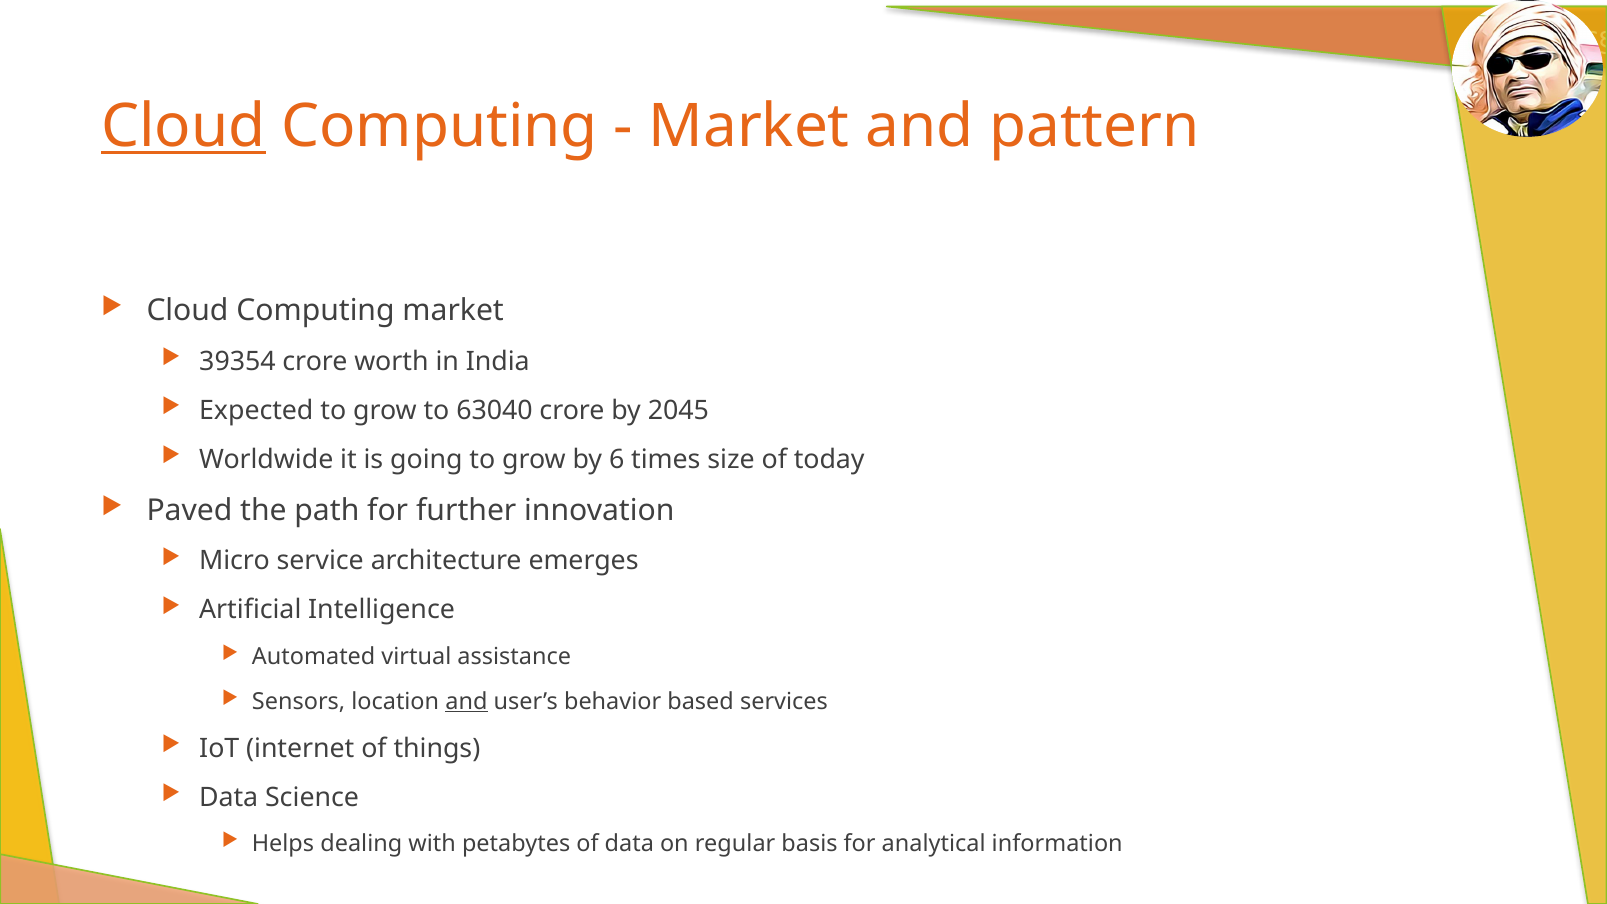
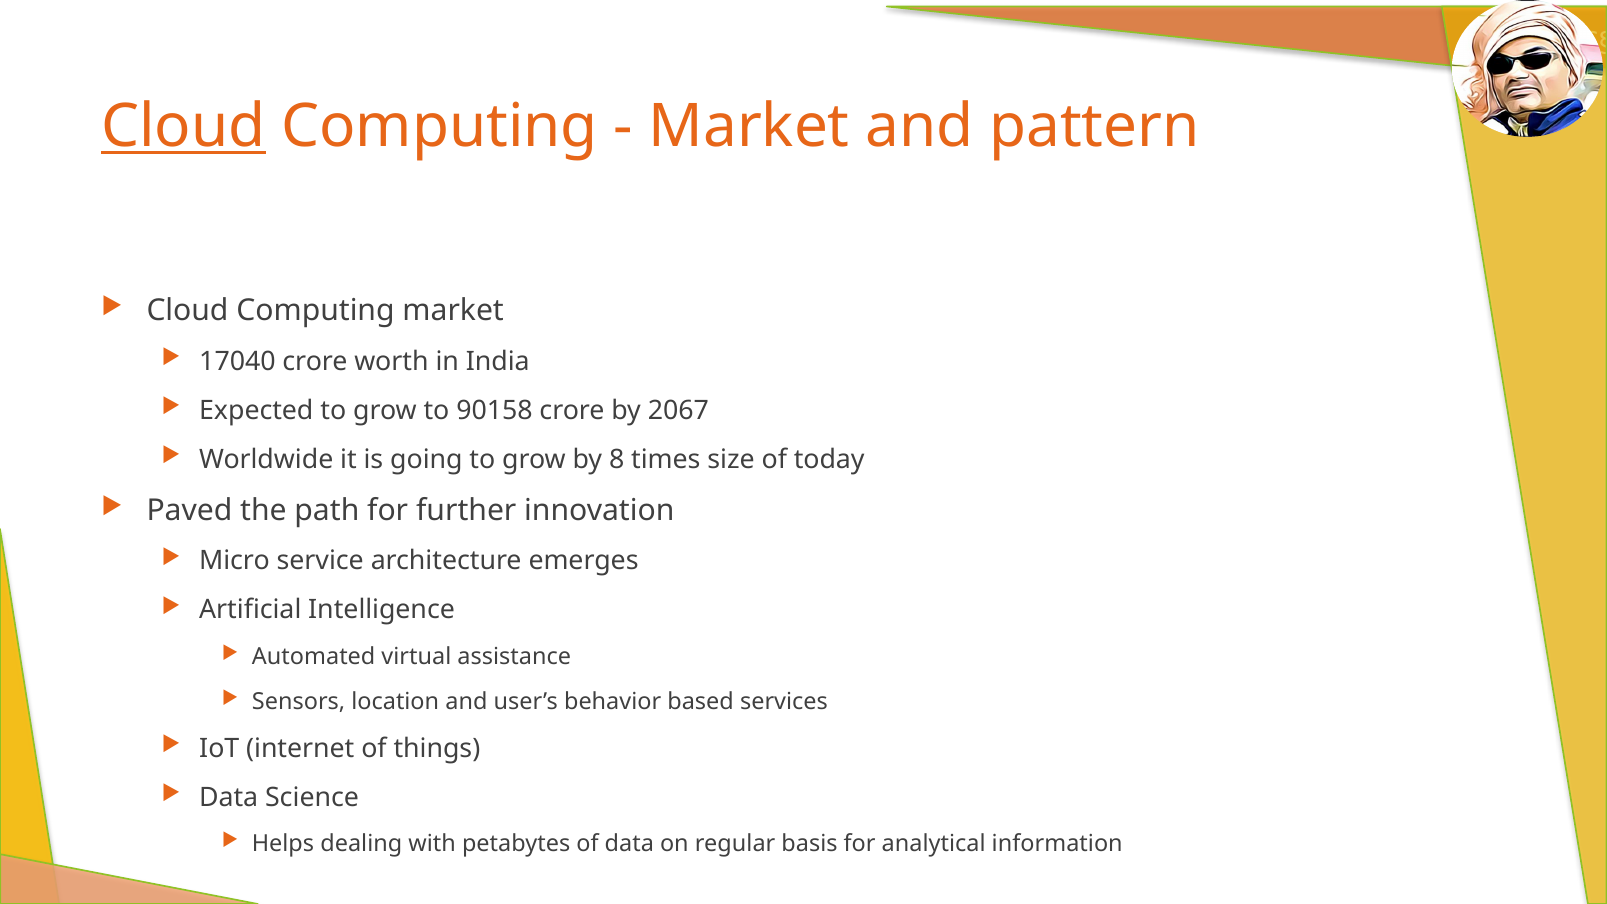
39354: 39354 -> 17040
63040: 63040 -> 90158
2045: 2045 -> 2067
6: 6 -> 8
and at (466, 701) underline: present -> none
